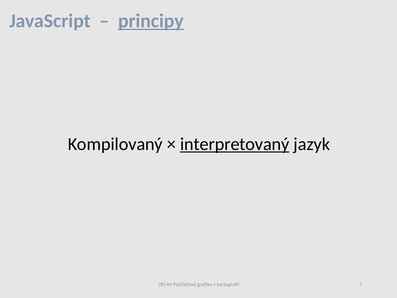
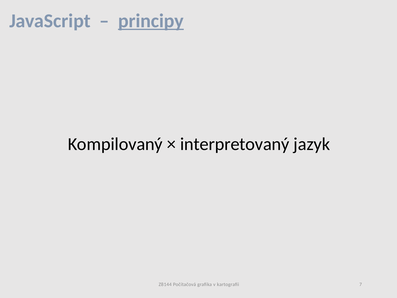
interpretovaný underline: present -> none
